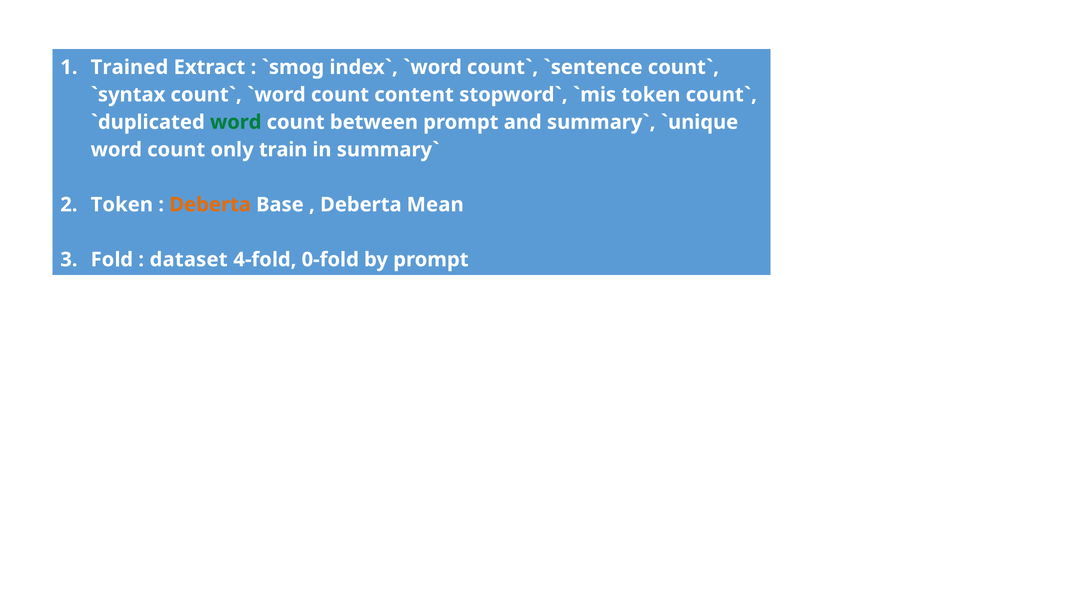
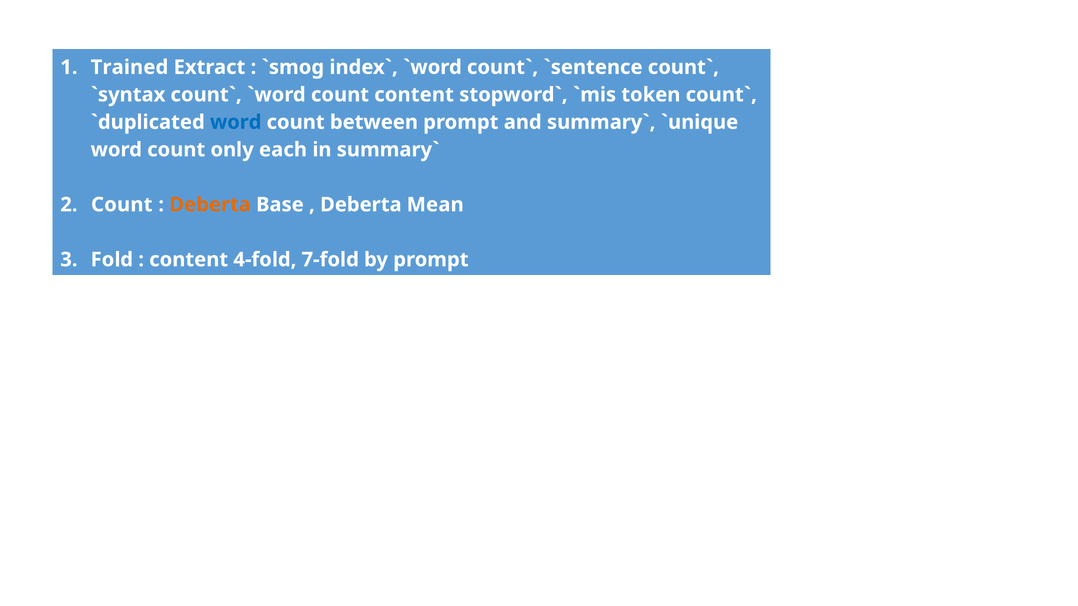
word at (236, 122) colour: green -> blue
train: train -> each
Token at (122, 205): Token -> Count
dataset at (189, 260): dataset -> content
0-fold: 0-fold -> 7-fold
